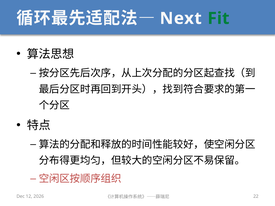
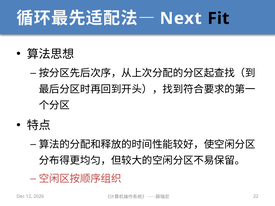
Fit colour: green -> black
